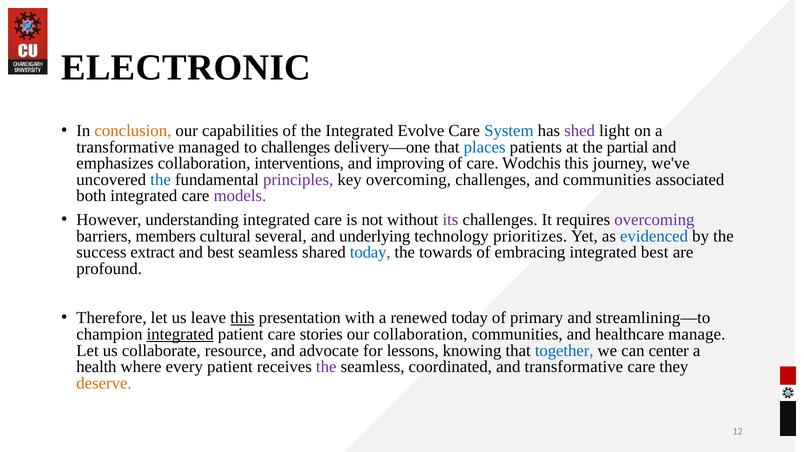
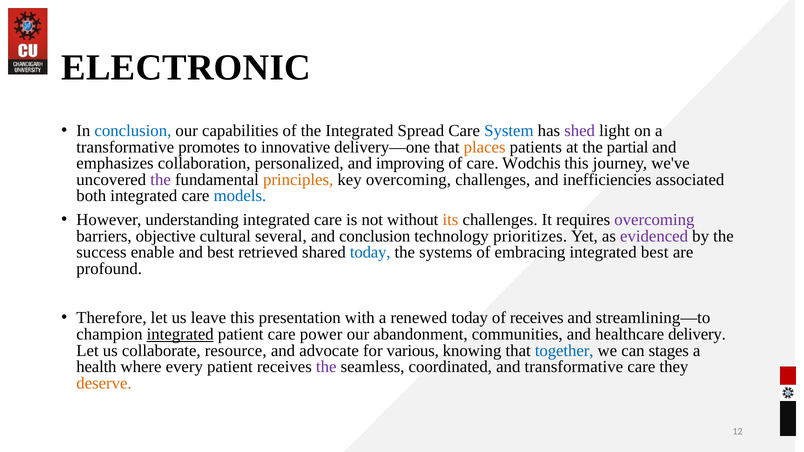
conclusion at (133, 131) colour: orange -> blue
Evolve: Evolve -> Spread
managed: managed -> promotes
to challenges: challenges -> innovative
places colour: blue -> orange
interventions: interventions -> personalized
the at (161, 180) colour: blue -> purple
principles colour: purple -> orange
and communities: communities -> inefficiencies
models colour: purple -> blue
its colour: purple -> orange
members: members -> objective
and underlying: underlying -> conclusion
evidenced colour: blue -> purple
extract: extract -> enable
best seamless: seamless -> retrieved
towards: towards -> systems
this at (242, 318) underline: present -> none
of primary: primary -> receives
stories: stories -> power
our collaboration: collaboration -> abandonment
manage: manage -> delivery
lessons: lessons -> various
center: center -> stages
